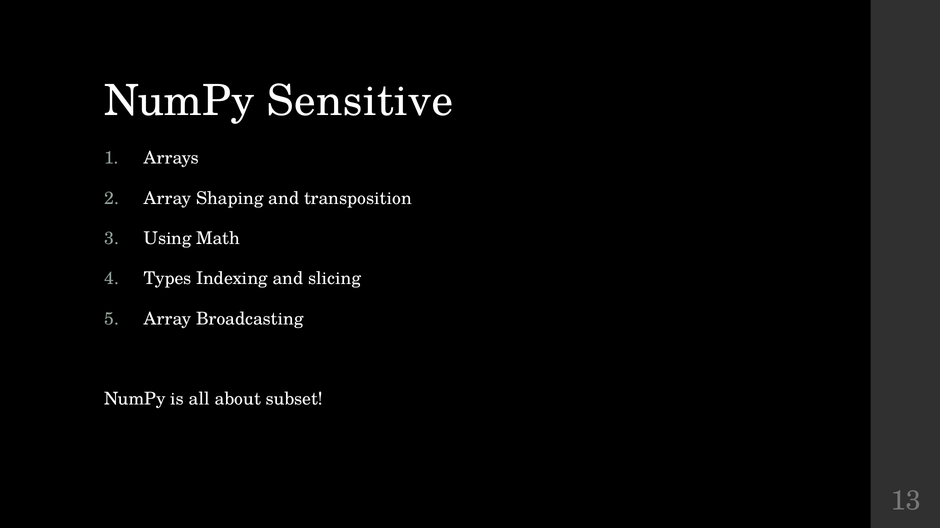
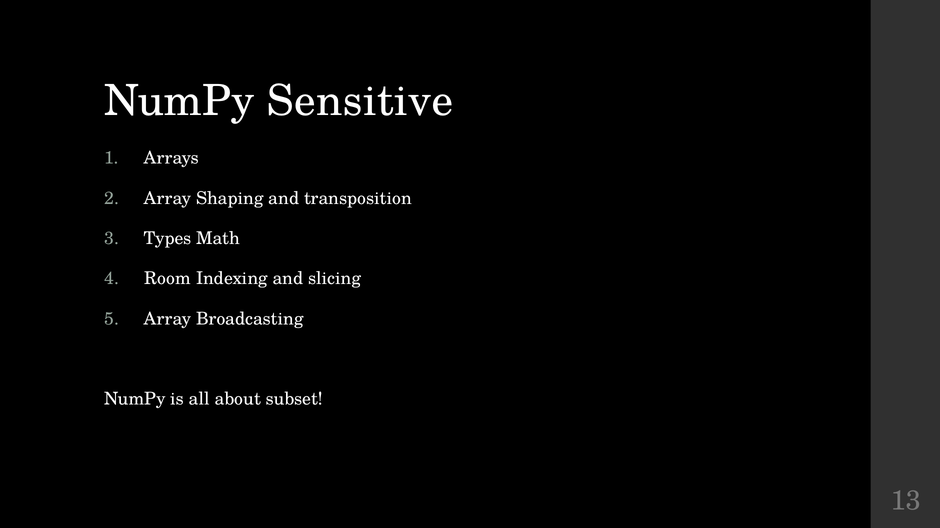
Using: Using -> Types
Types: Types -> Room
